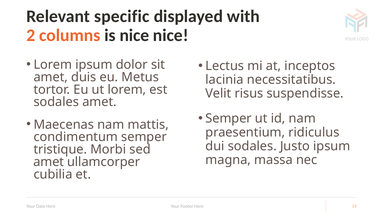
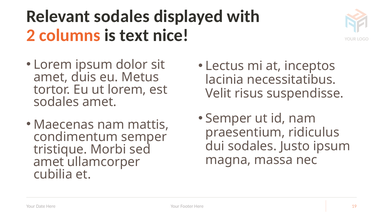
Relevant specific: specific -> sodales
is nice: nice -> text
